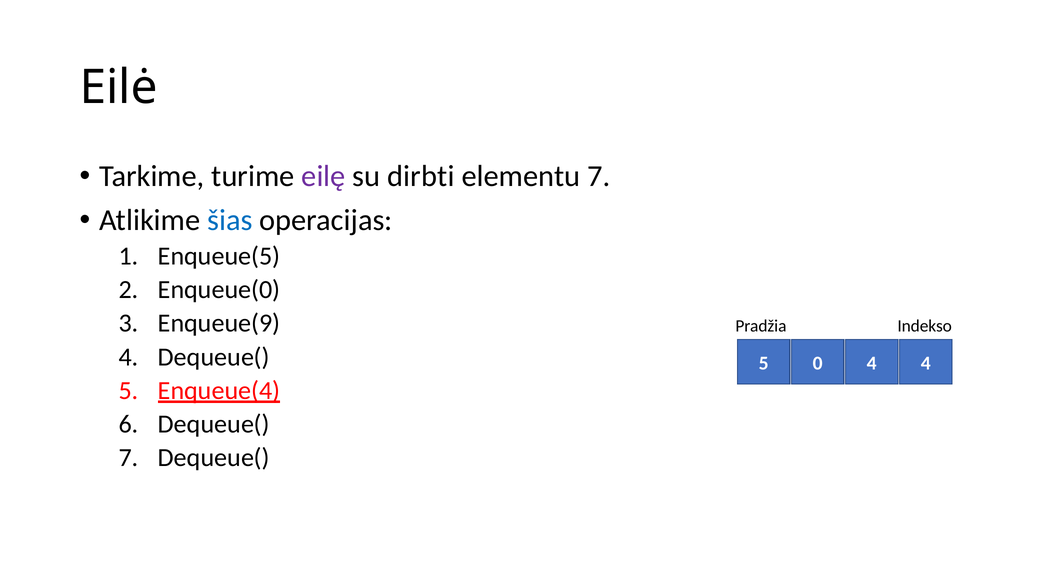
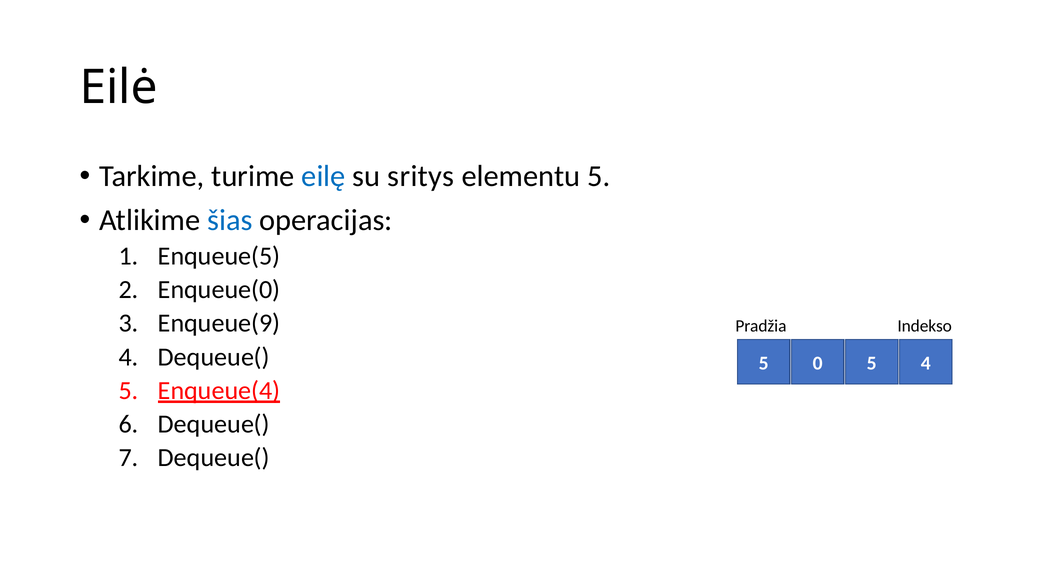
eilę colour: purple -> blue
dirbti: dirbti -> sritys
elementu 7: 7 -> 5
0 4: 4 -> 5
